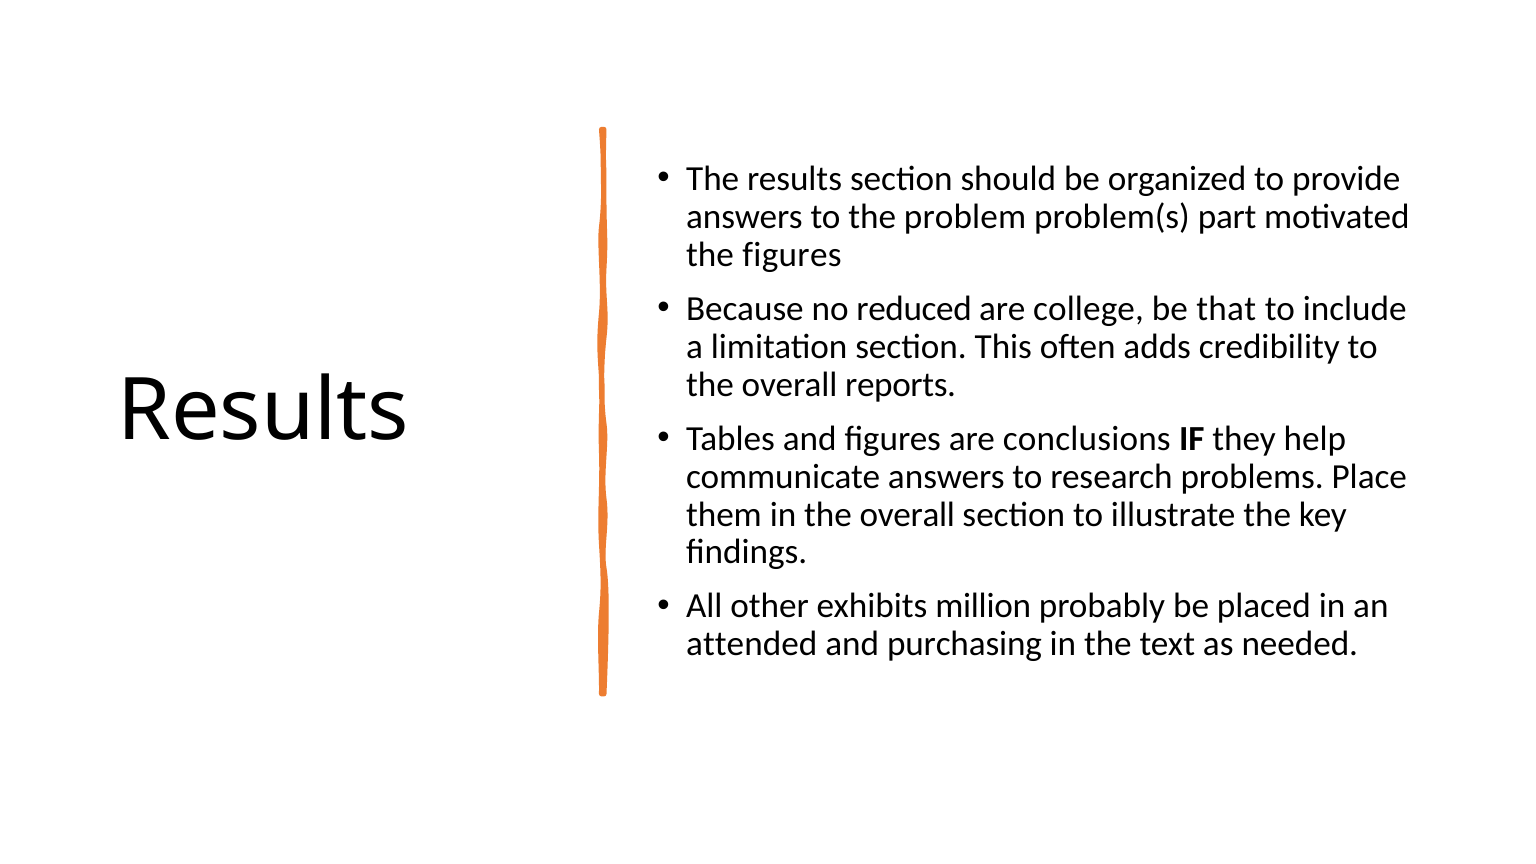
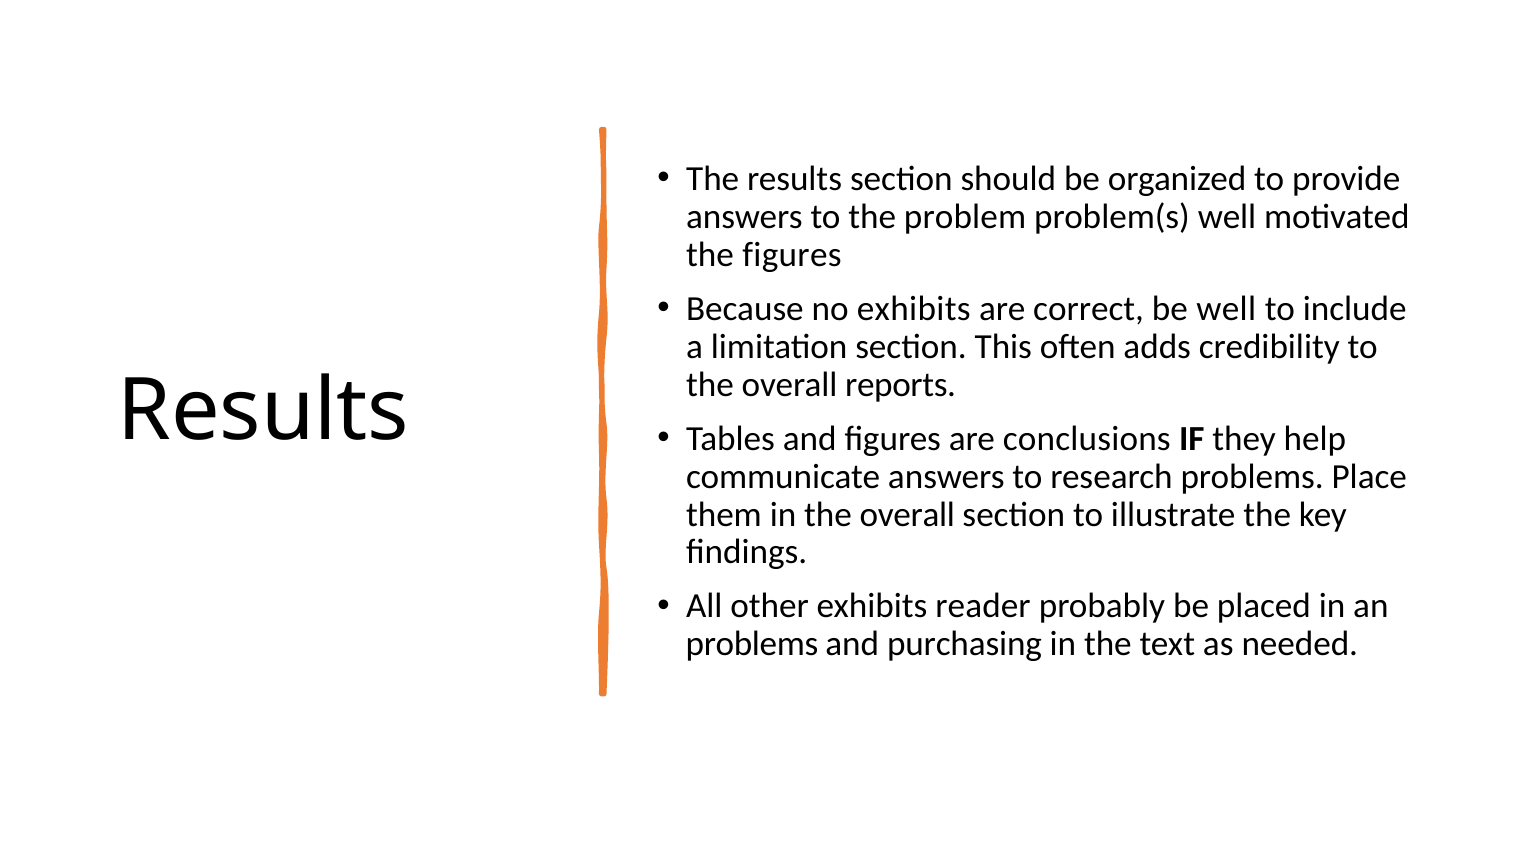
problem(s part: part -> well
no reduced: reduced -> exhibits
college: college -> correct
be that: that -> well
million: million -> reader
attended at (752, 644): attended -> problems
